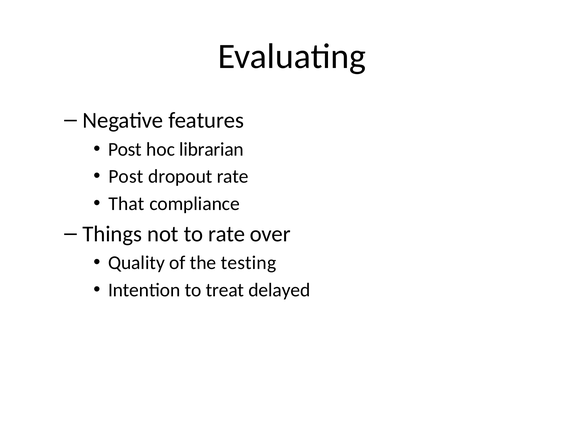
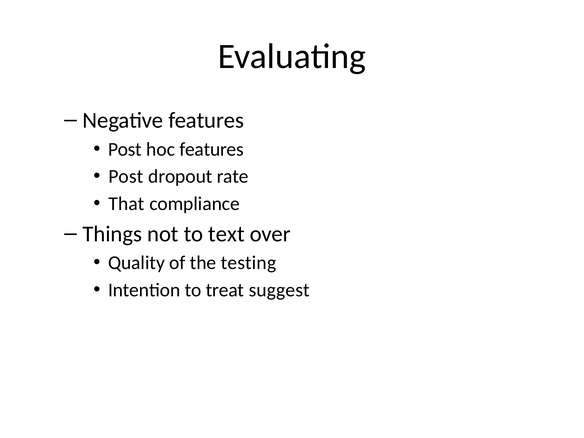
hoc librarian: librarian -> features
to rate: rate -> text
delayed: delayed -> suggest
